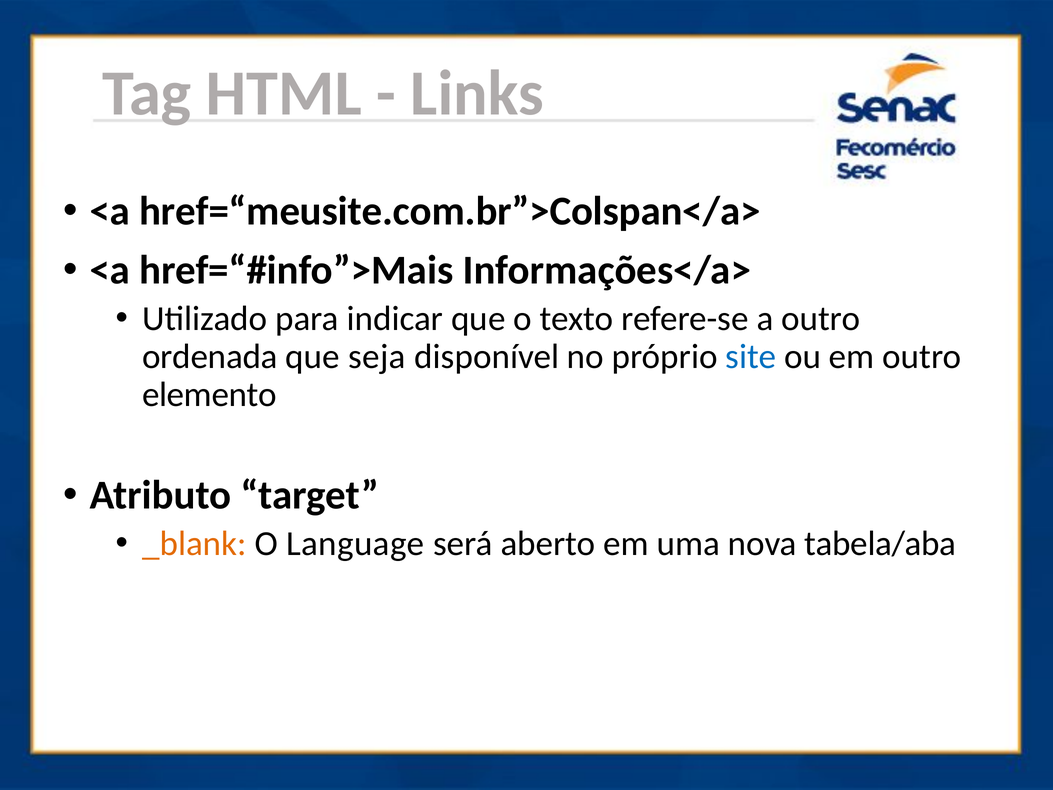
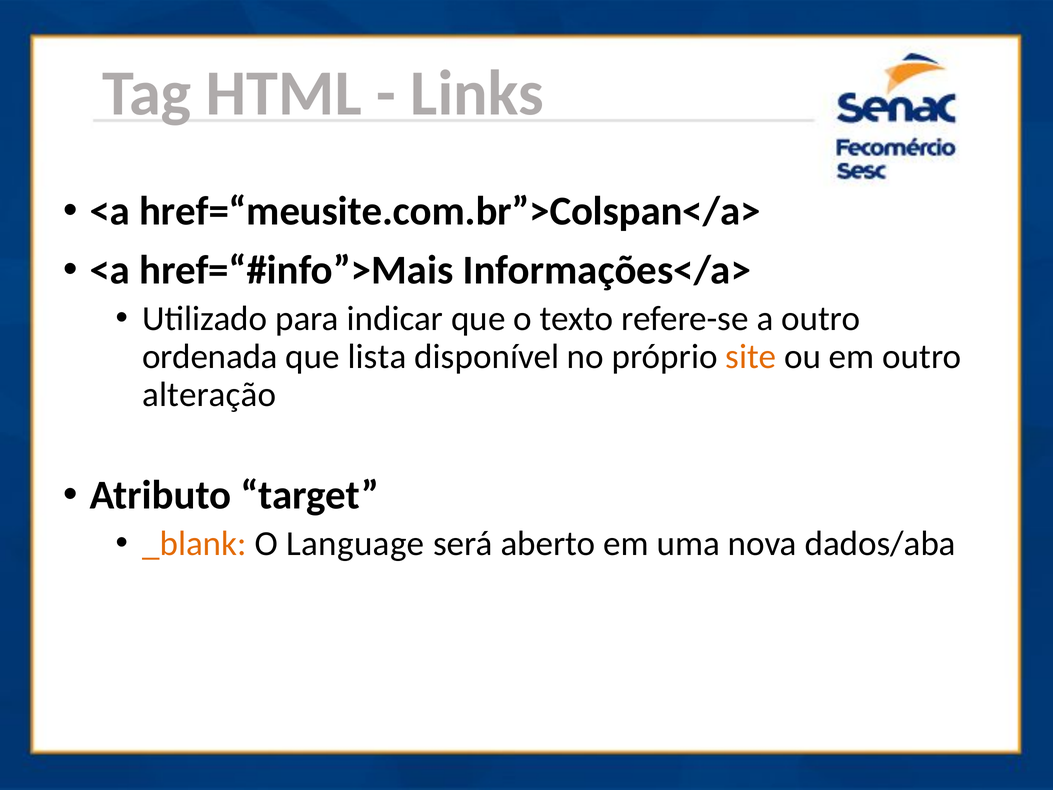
seja: seja -> lista
site colour: blue -> orange
elemento: elemento -> alteração
tabela/aba: tabela/aba -> dados/aba
